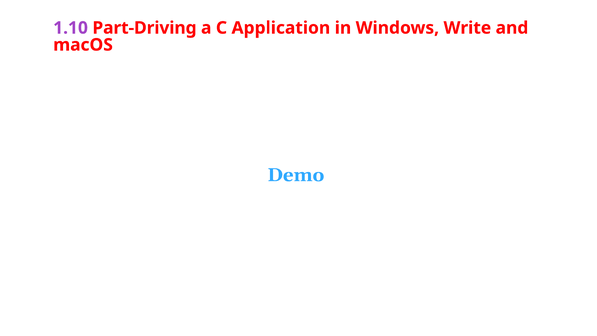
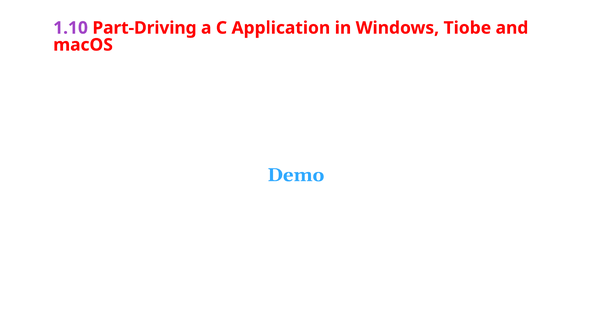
Write: Write -> Tiobe
